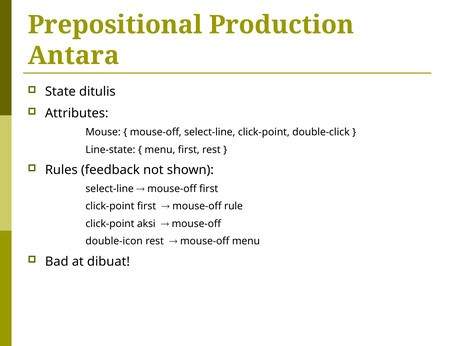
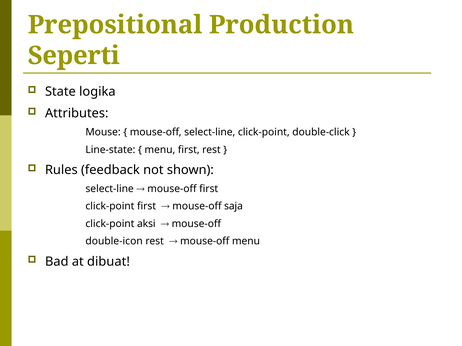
Antara: Antara -> Seperti
ditulis: ditulis -> logika
rule: rule -> saja
